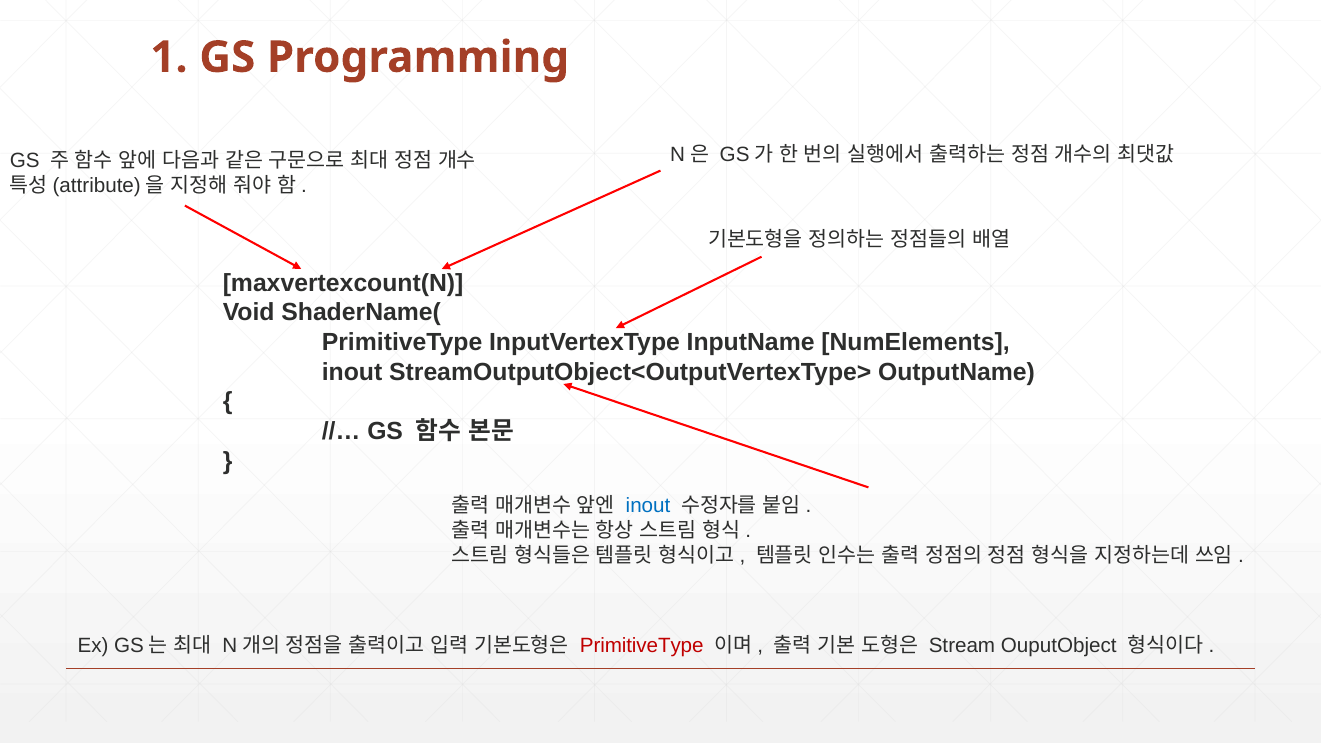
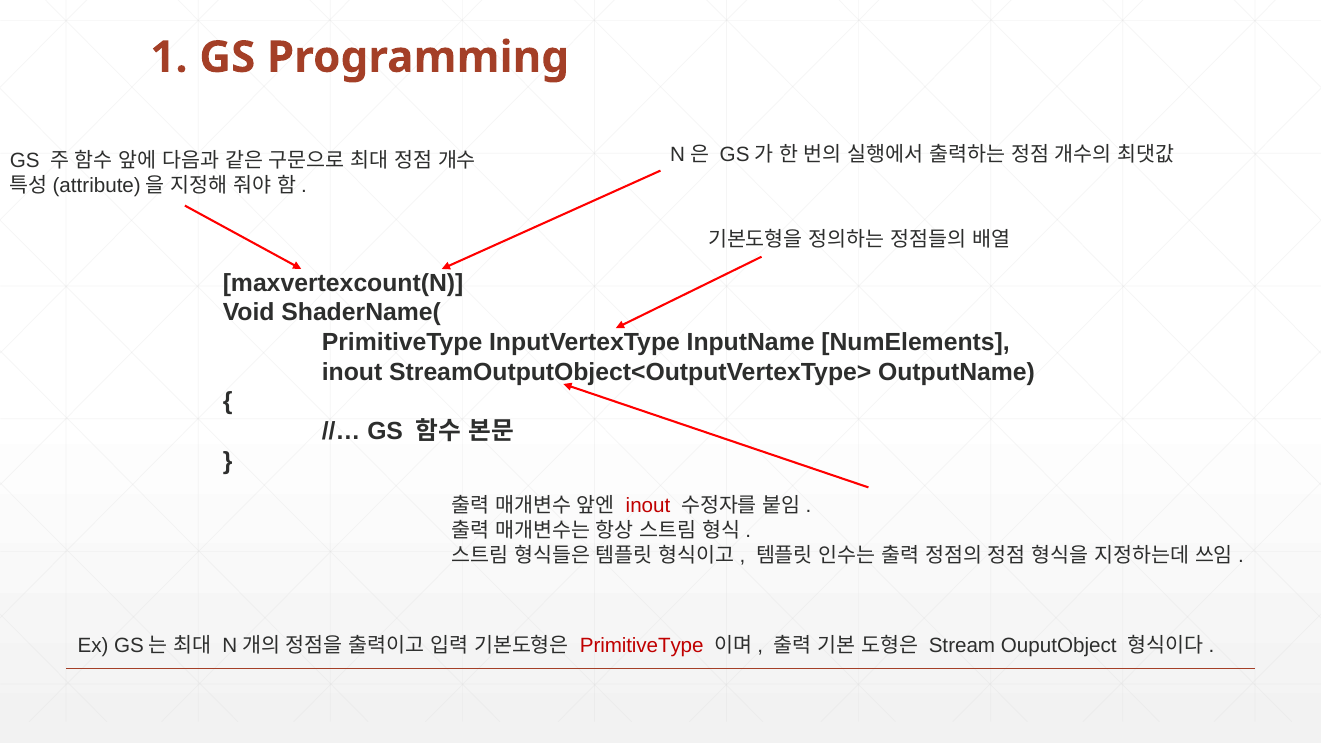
inout at (648, 506) colour: blue -> red
